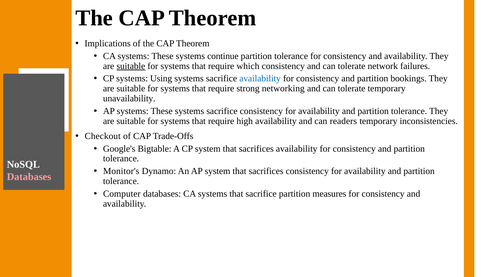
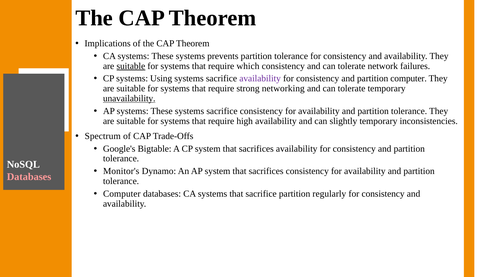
continue: continue -> prevents
availability at (260, 78) colour: blue -> purple
partition bookings: bookings -> computer
unavailability underline: none -> present
readers: readers -> slightly
Checkout: Checkout -> Spectrum
measures: measures -> regularly
